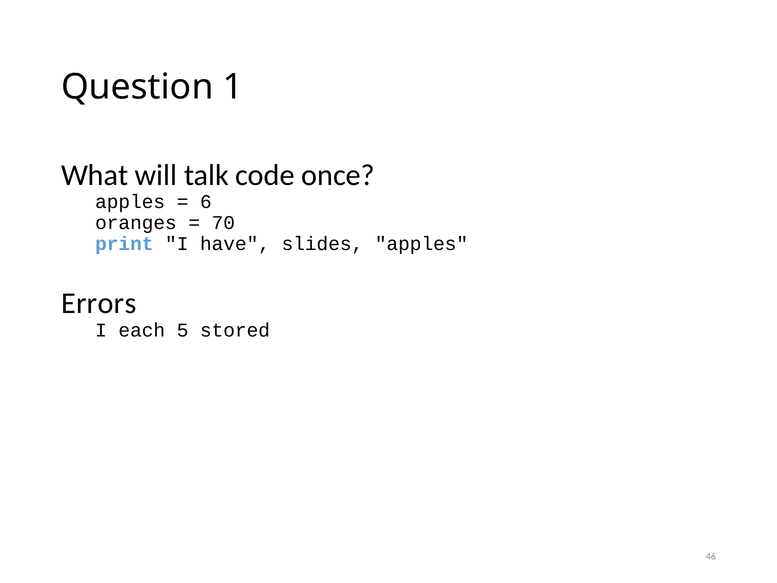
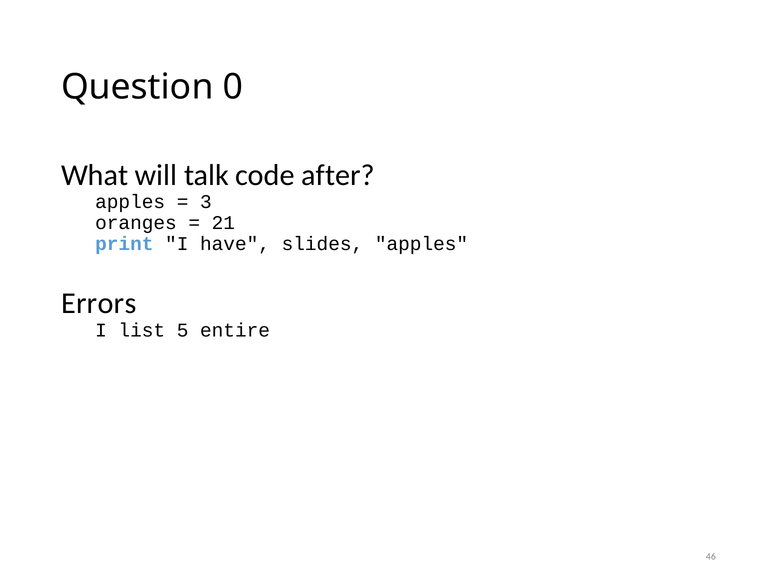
1: 1 -> 0
once: once -> after
6: 6 -> 3
70: 70 -> 21
each: each -> list
stored: stored -> entire
